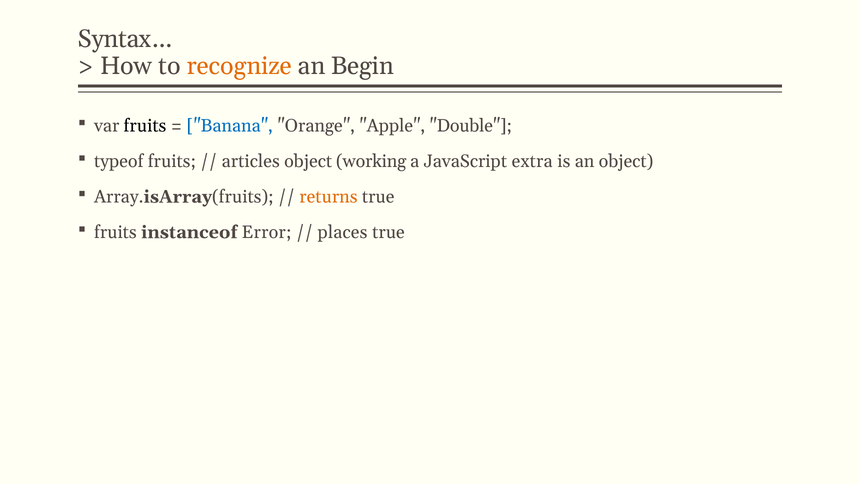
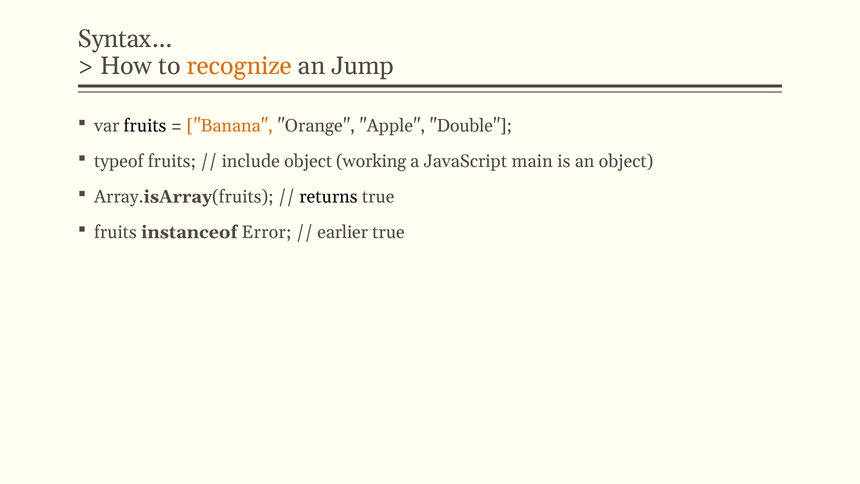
Begin: Begin -> Jump
Banana colour: blue -> orange
articles: articles -> include
extra: extra -> main
returns colour: orange -> black
places: places -> earlier
